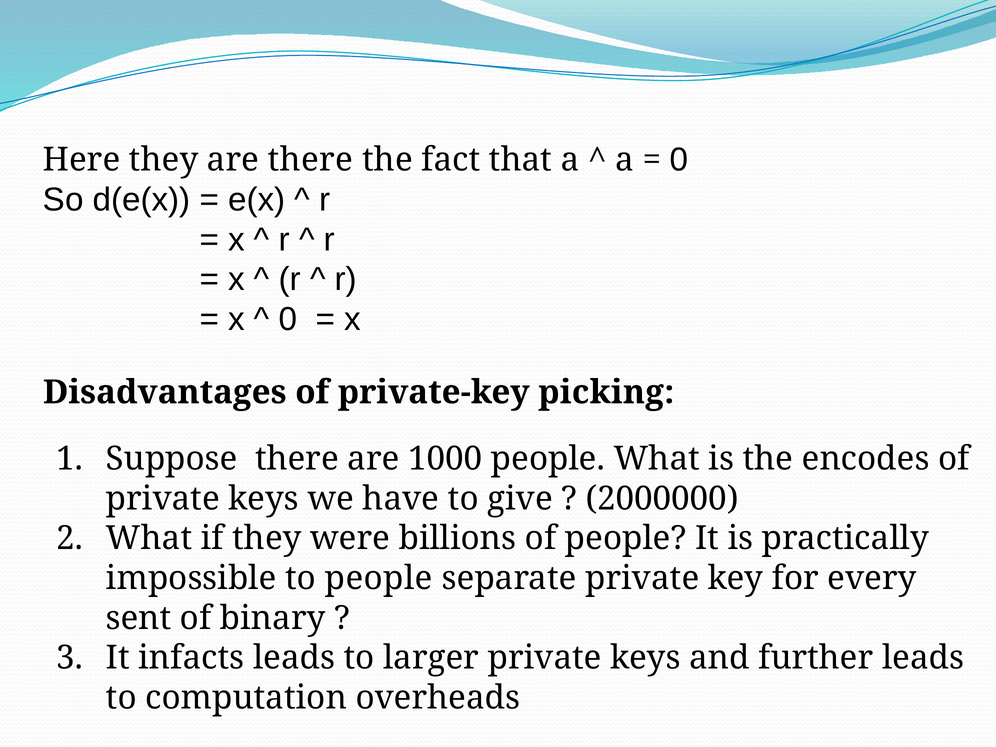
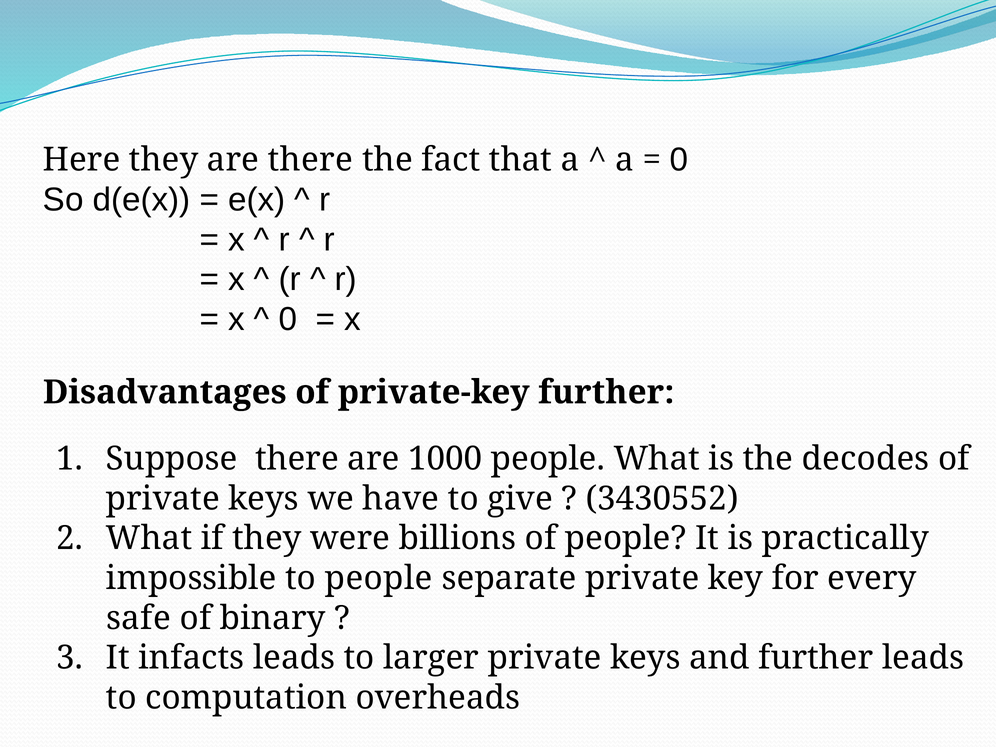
private-key picking: picking -> further
encodes: encodes -> decodes
2000000: 2000000 -> 3430552
sent: sent -> safe
